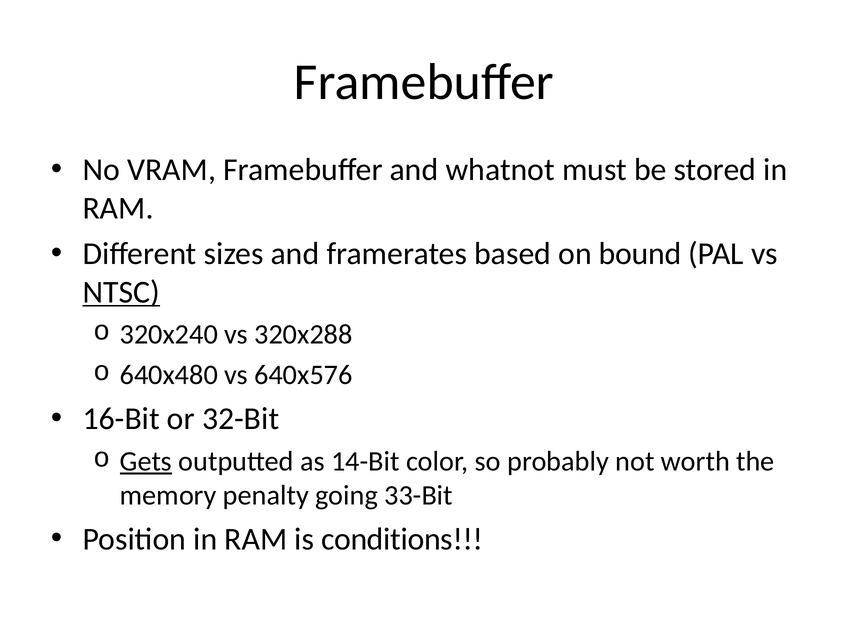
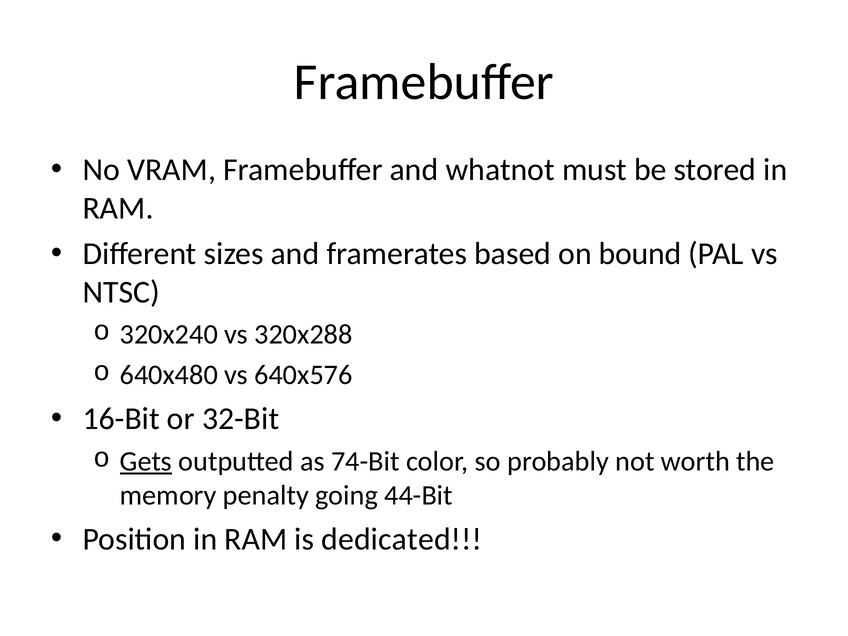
NTSC underline: present -> none
14-Bit: 14-Bit -> 74-Bit
33-Bit: 33-Bit -> 44-Bit
conditions: conditions -> dedicated
